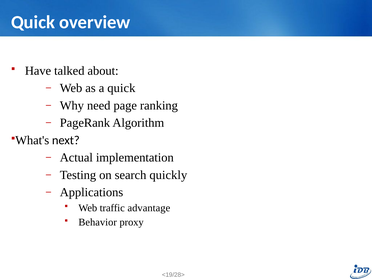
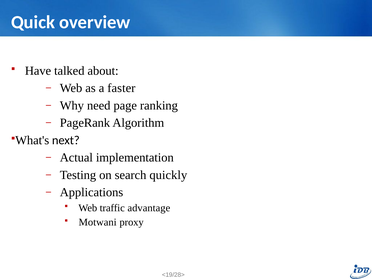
a quick: quick -> faster
Behavior: Behavior -> Motwani
